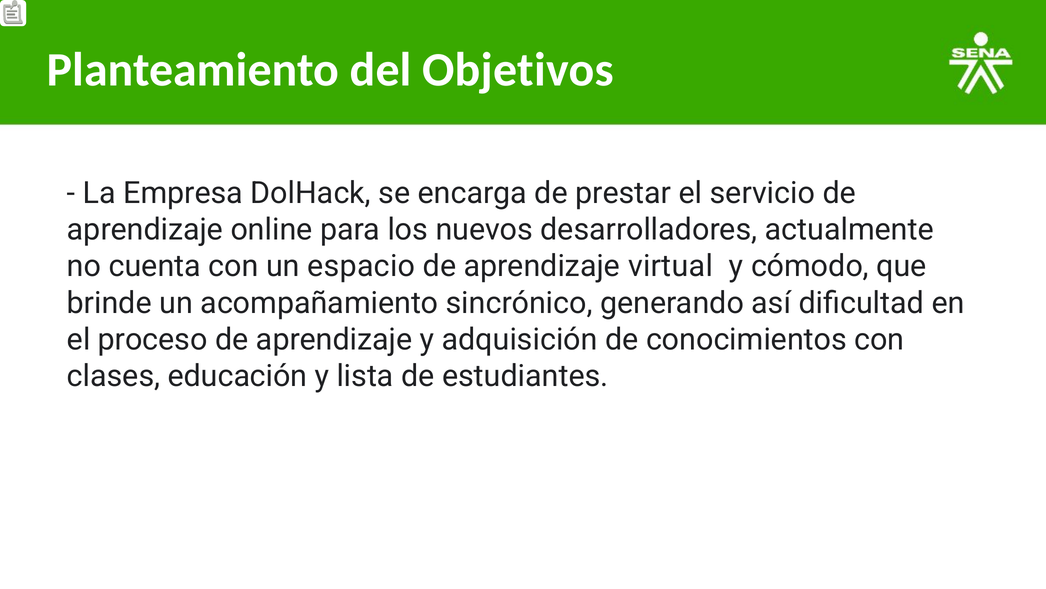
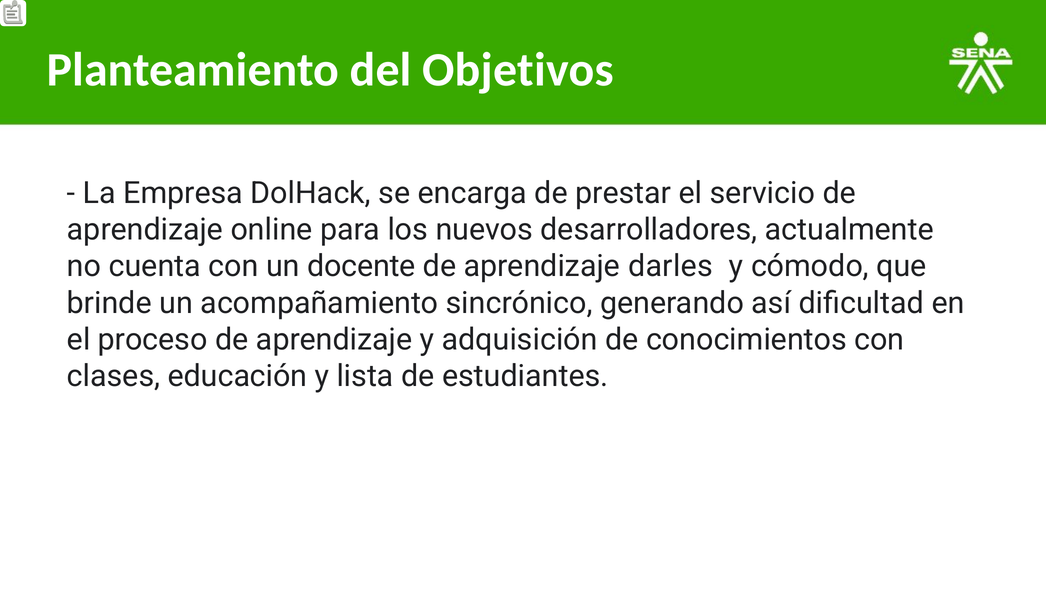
espacio: espacio -> docente
virtual: virtual -> darles
